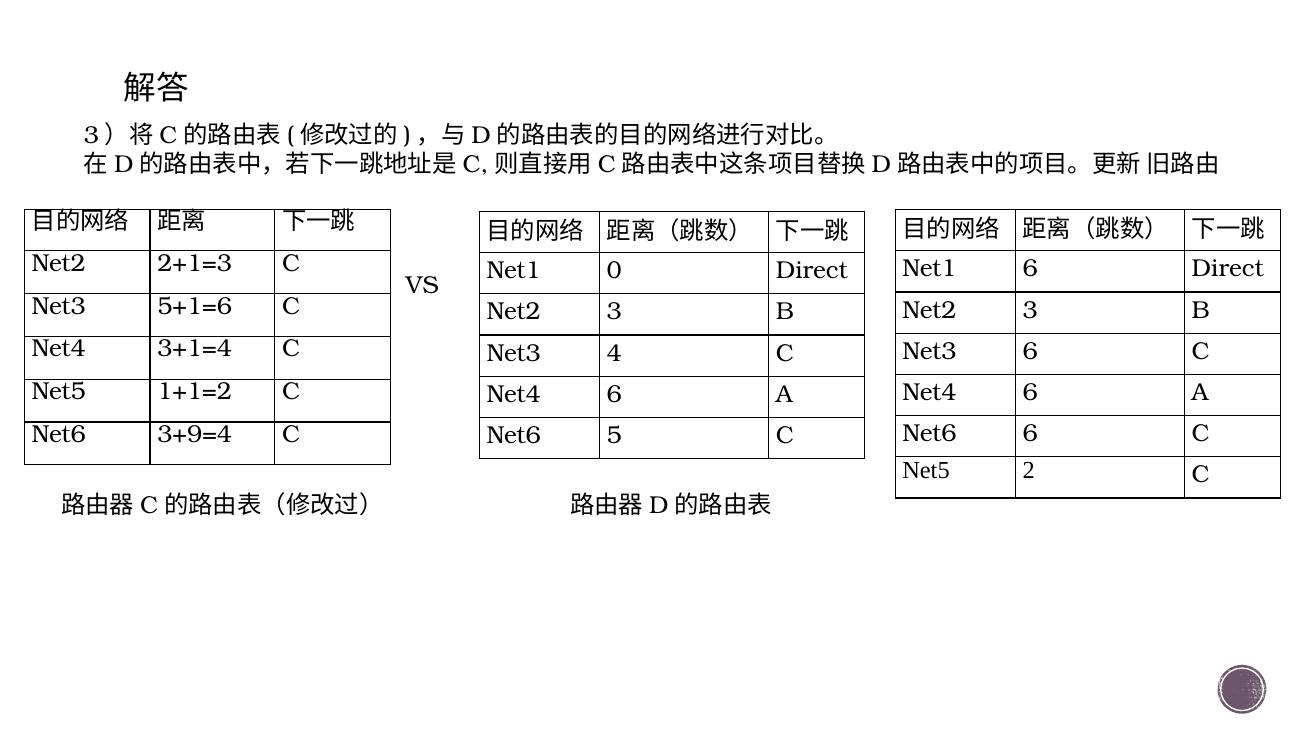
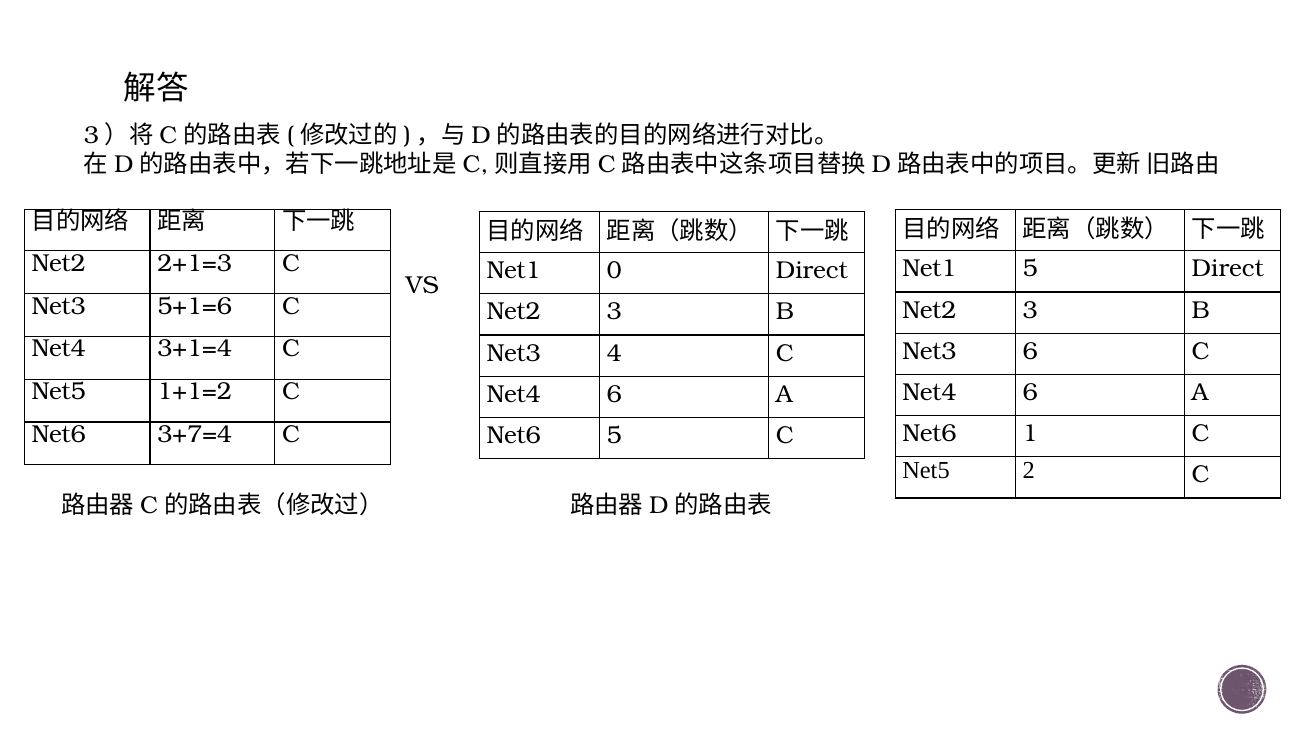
Net1 6: 6 -> 5
Net6 6: 6 -> 1
3+9=4: 3+9=4 -> 3+7=4
